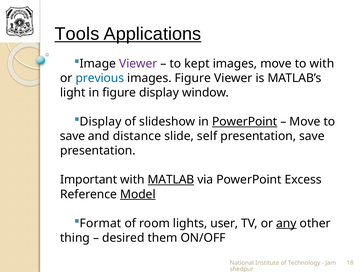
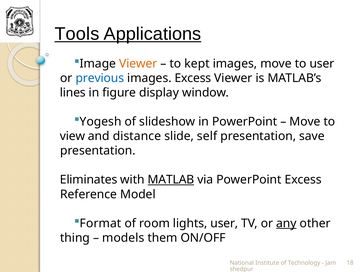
Viewer at (138, 64) colour: purple -> orange
to with: with -> user
images Figure: Figure -> Excess
light: light -> lines
Display at (101, 122): Display -> Yogesh
PowerPoint at (245, 122) underline: present -> none
save at (73, 136): save -> view
Important: Important -> Eliminates
Model underline: present -> none
desired: desired -> models
